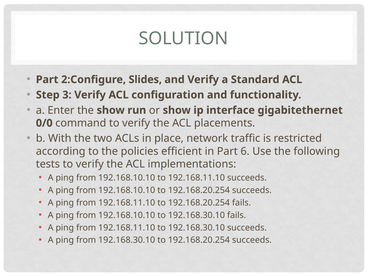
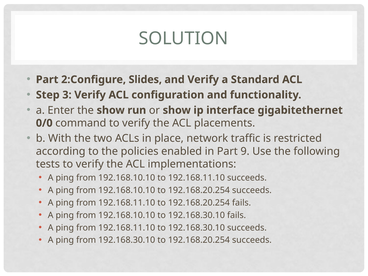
efficient: efficient -> enabled
6: 6 -> 9
